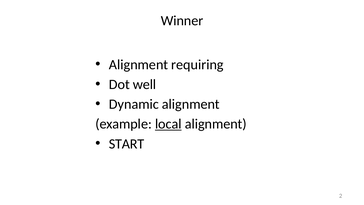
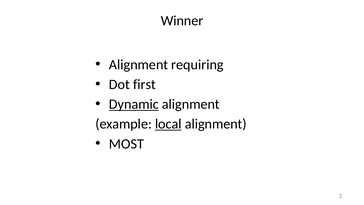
well: well -> first
Dynamic underline: none -> present
START: START -> MOST
